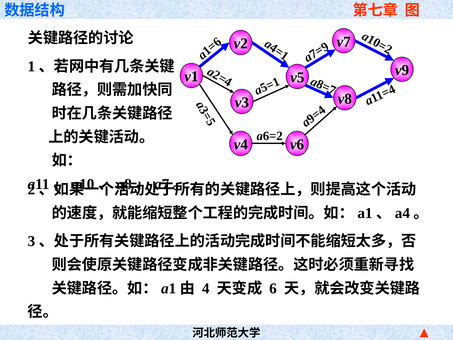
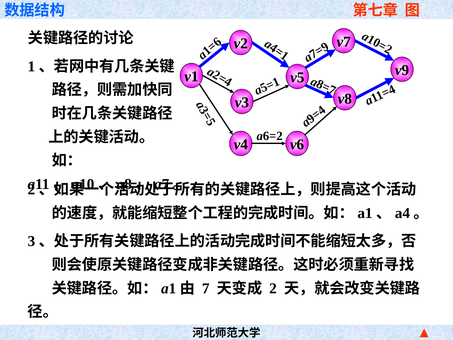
4 at (206, 288): 4 -> 7
6 at (273, 288): 6 -> 2
